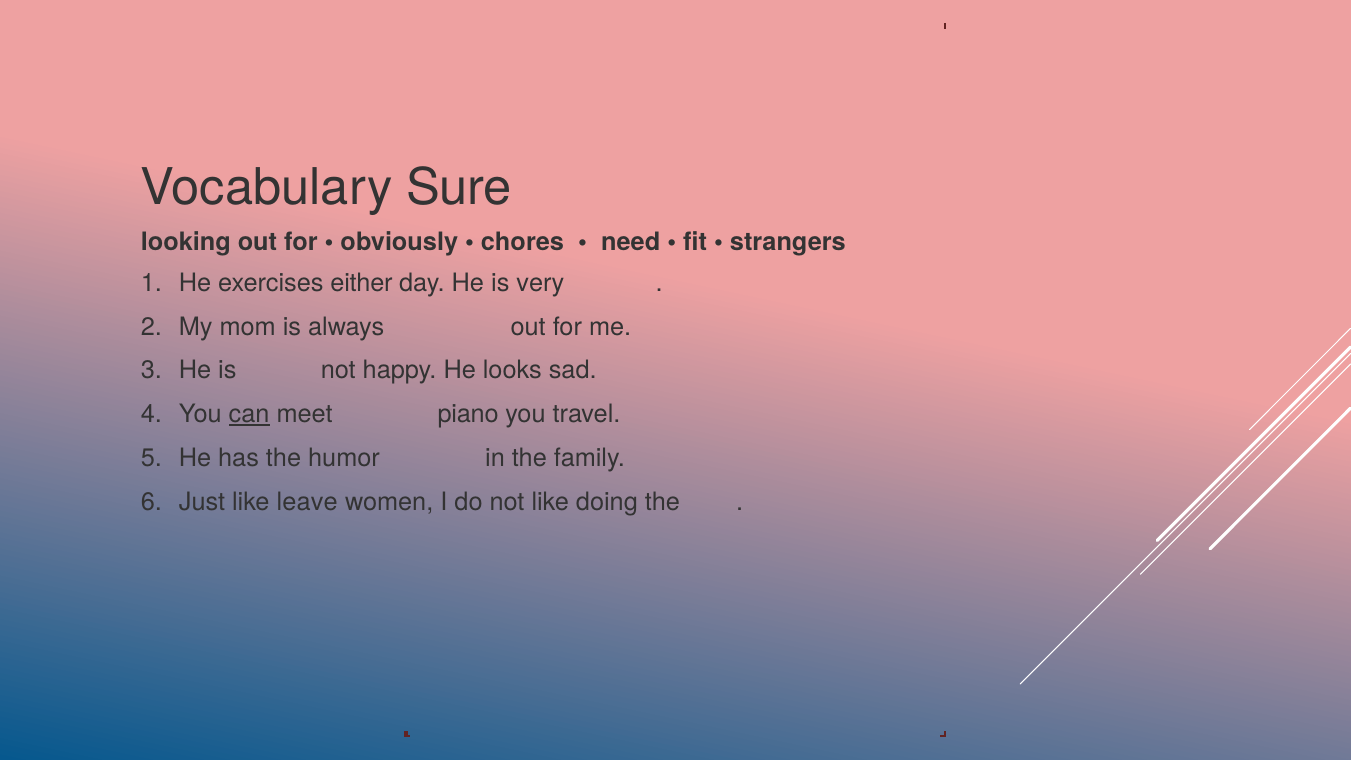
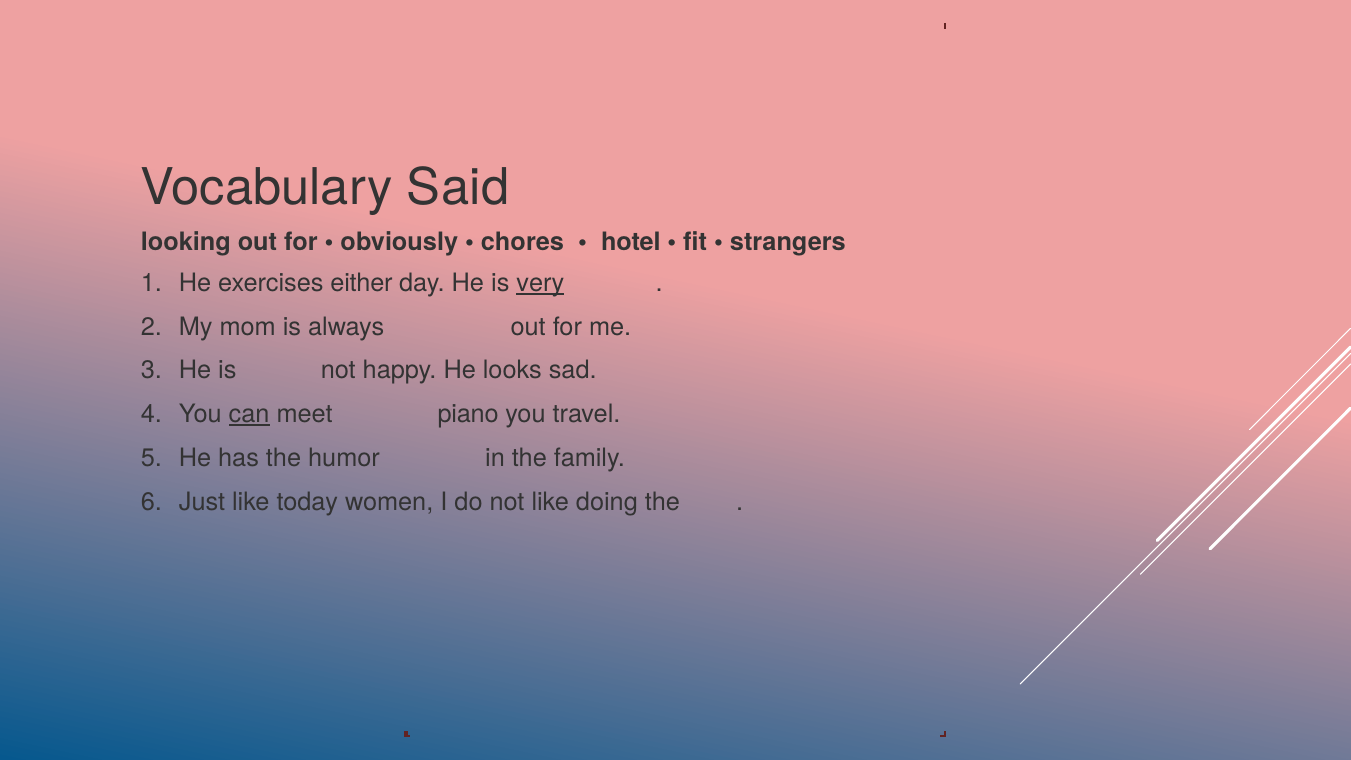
Sure: Sure -> Said
need: need -> hotel
very underline: none -> present
leave: leave -> today
